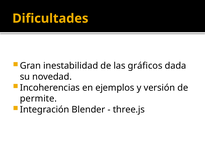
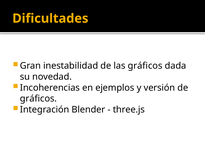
permite at (38, 98): permite -> gráficos
